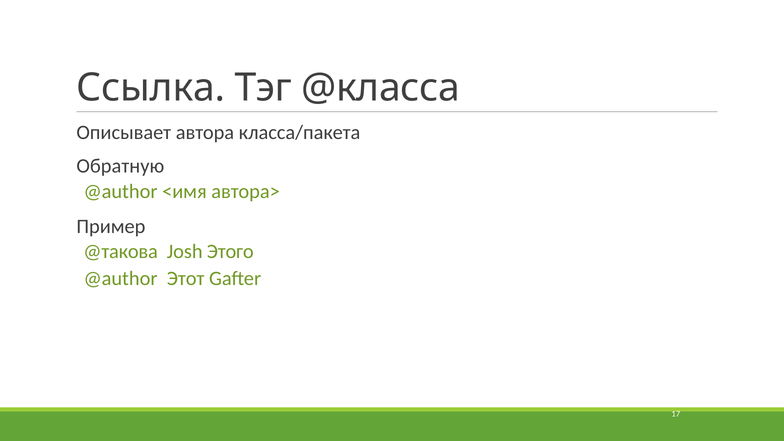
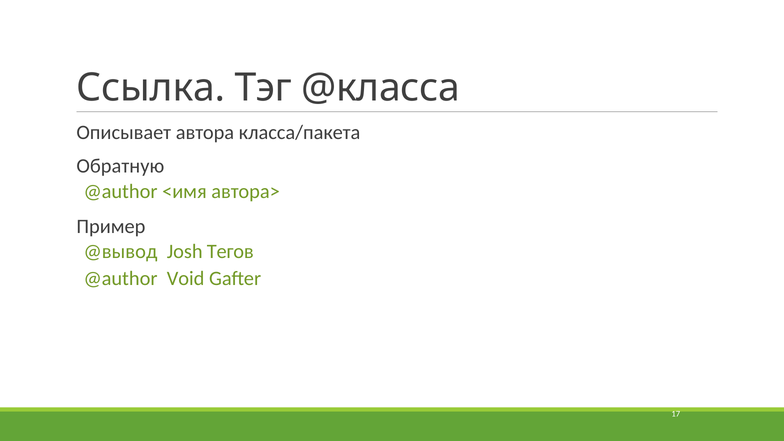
@такова: @такова -> @вывод
Этого: Этого -> Тегов
Этот: Этот -> Void
